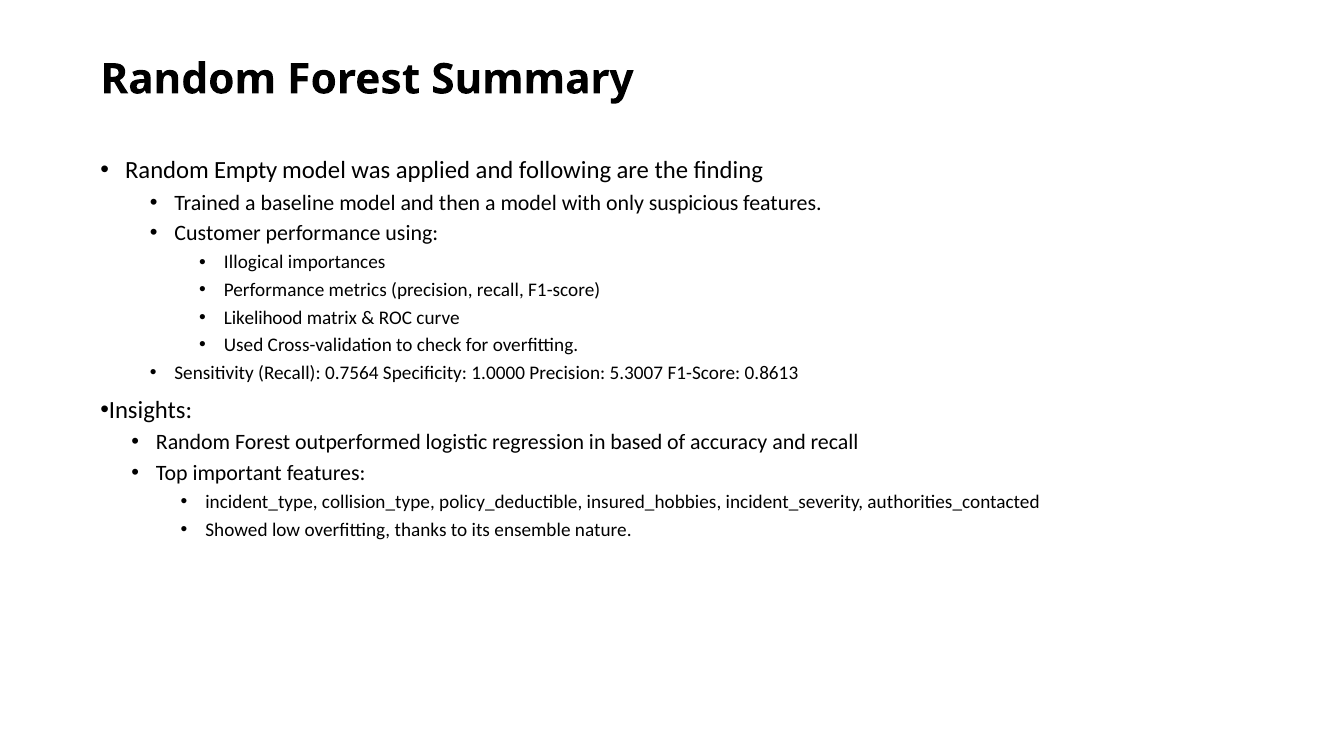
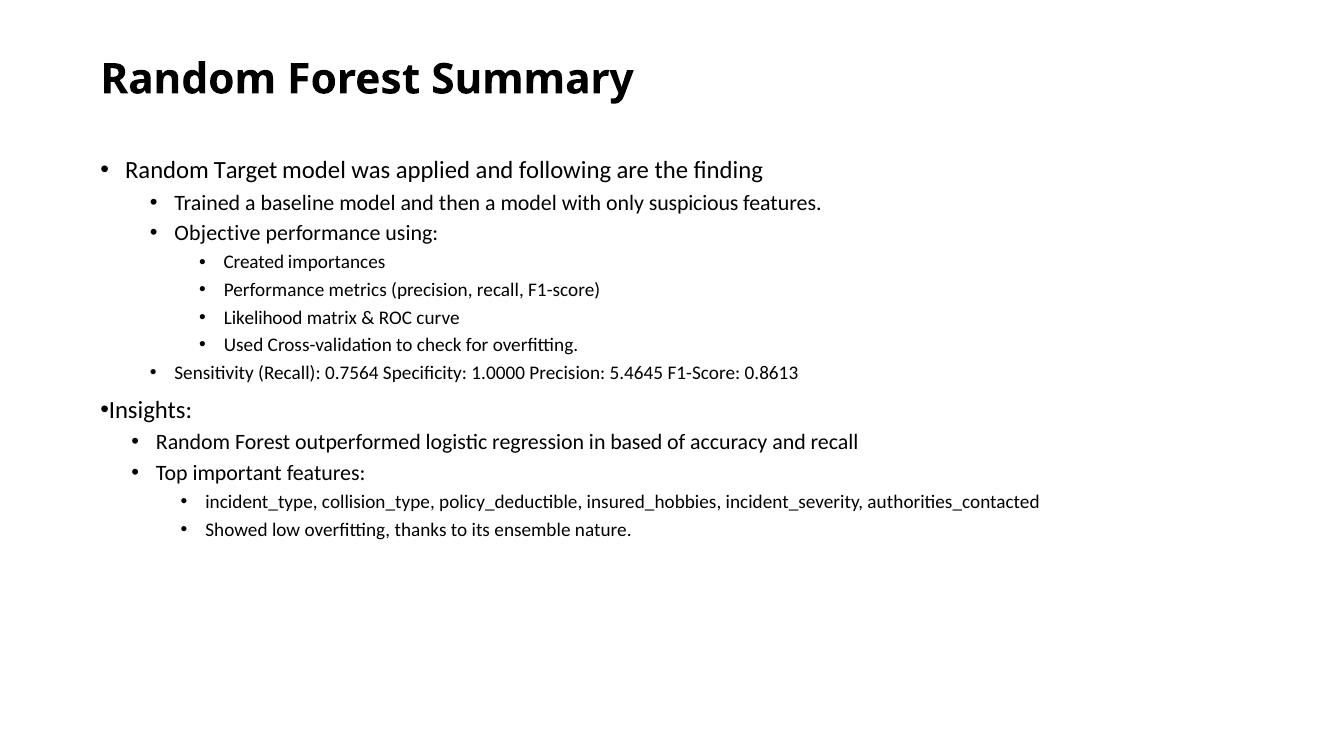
Empty: Empty -> Target
Customer: Customer -> Objective
Illogical: Illogical -> Created
5.3007: 5.3007 -> 5.4645
